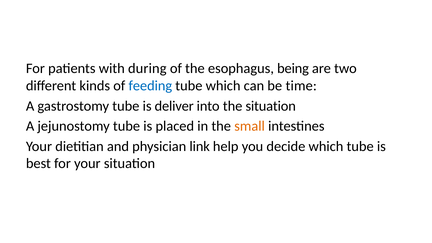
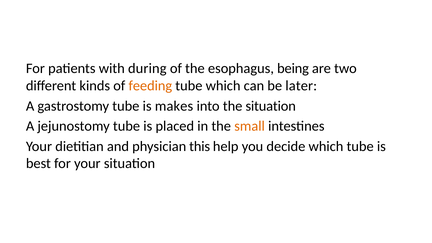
feeding colour: blue -> orange
time: time -> later
deliver: deliver -> makes
link: link -> this
